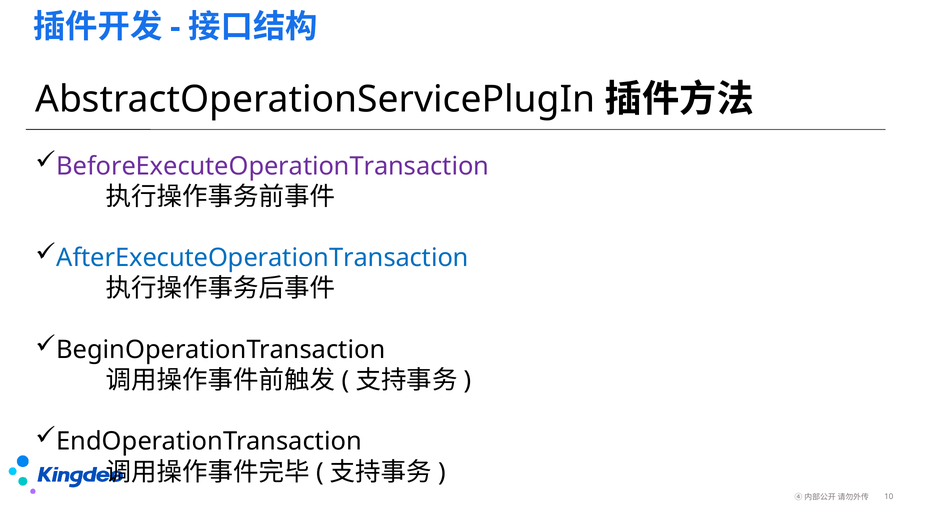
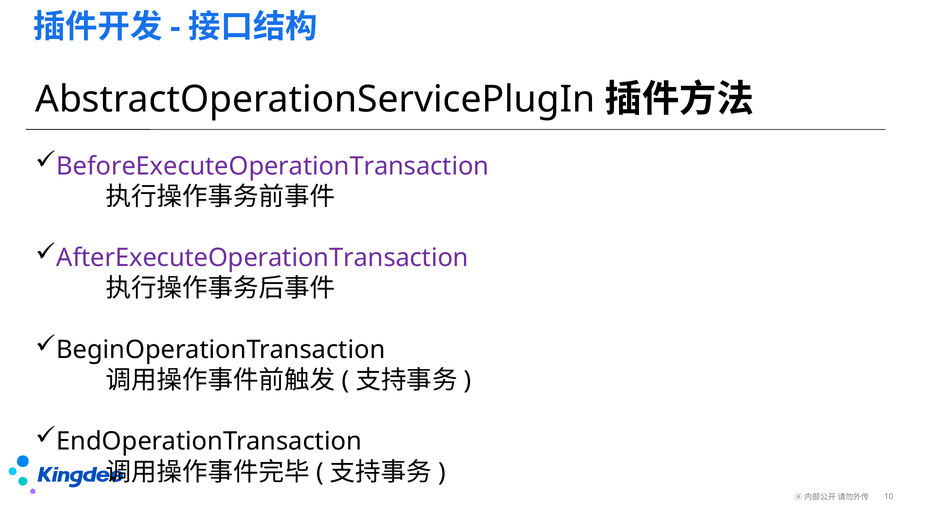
AfterExecuteOperationTransaction colour: blue -> purple
